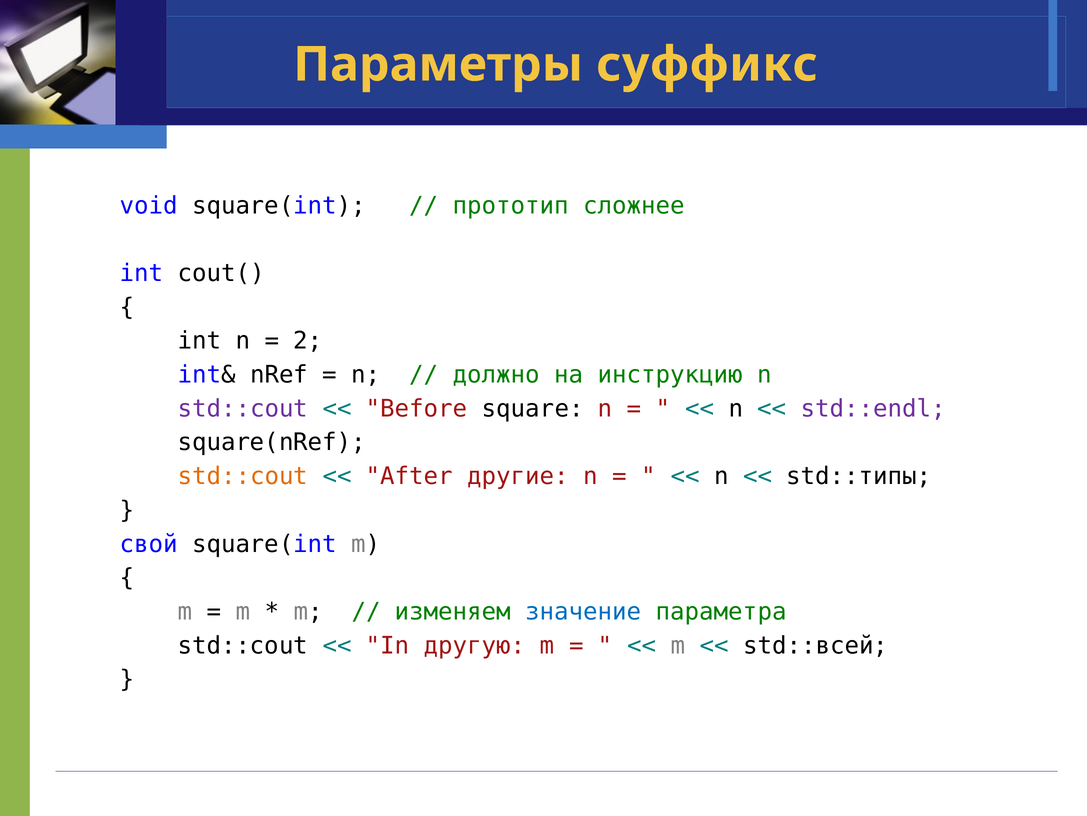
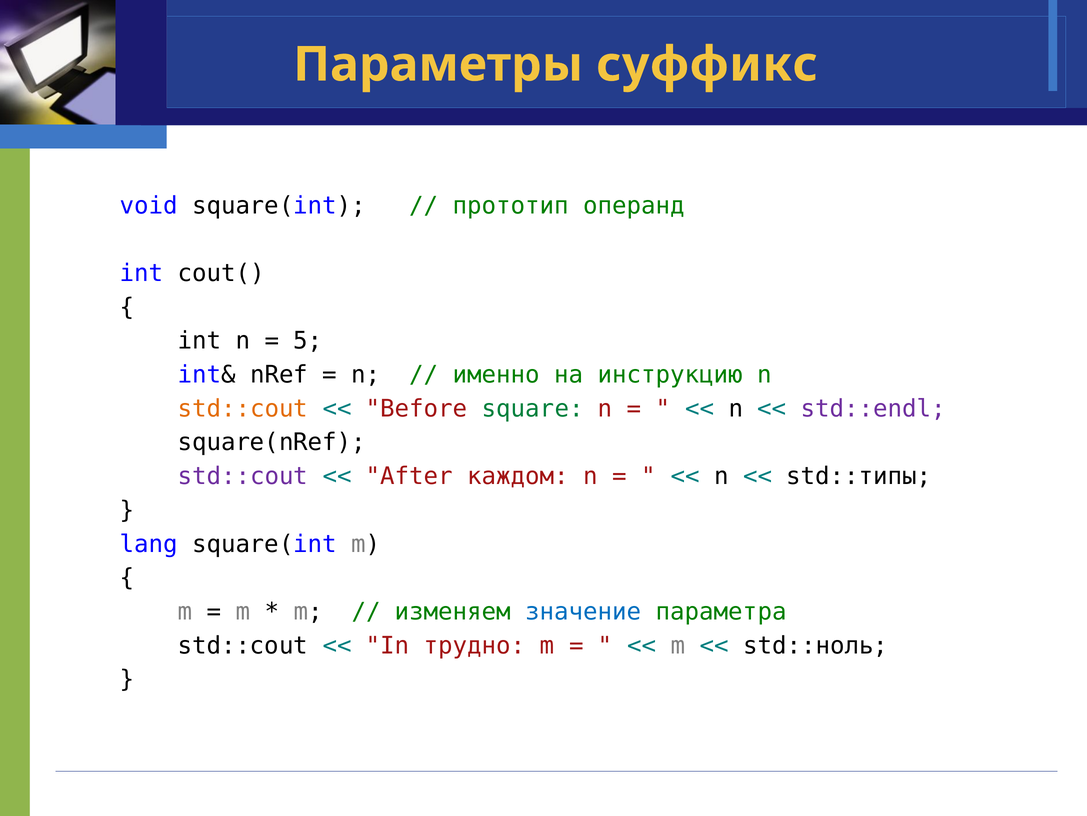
сложнее: сложнее -> операнд
2: 2 -> 5
должно: должно -> именно
std::cout at (243, 408) colour: purple -> orange
square colour: black -> green
std::cout at (243, 476) colour: orange -> purple
другие: другие -> каждом
свой: свой -> lang
другую: другую -> трудно
std::всей: std::всей -> std::ноль
